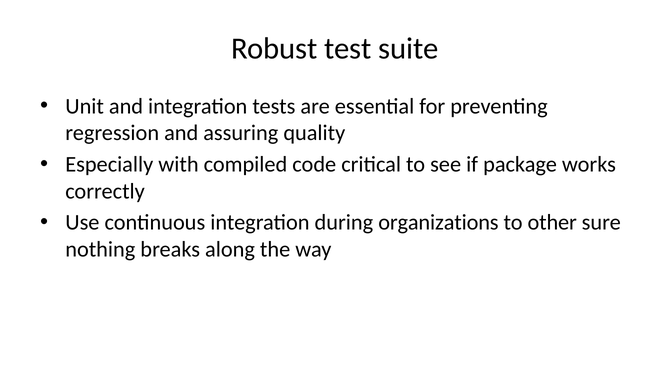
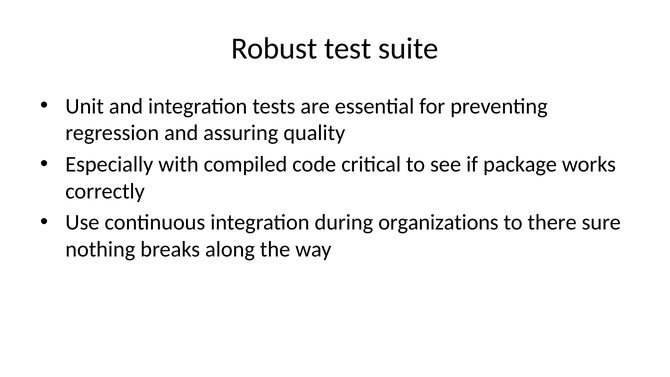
other: other -> there
